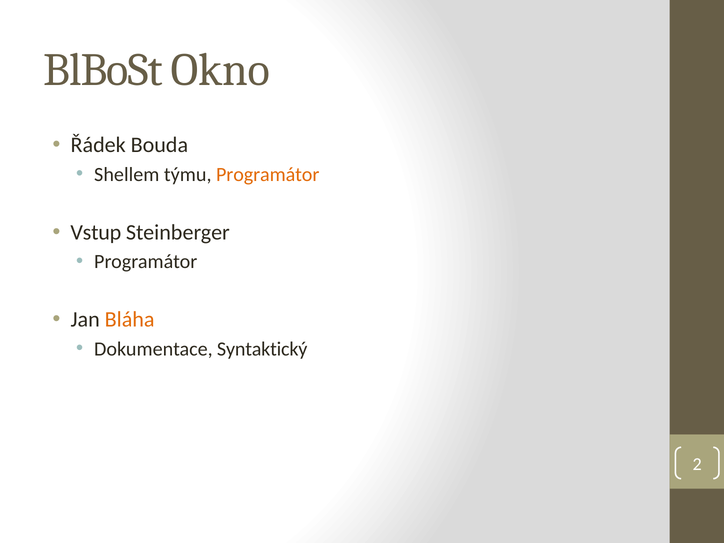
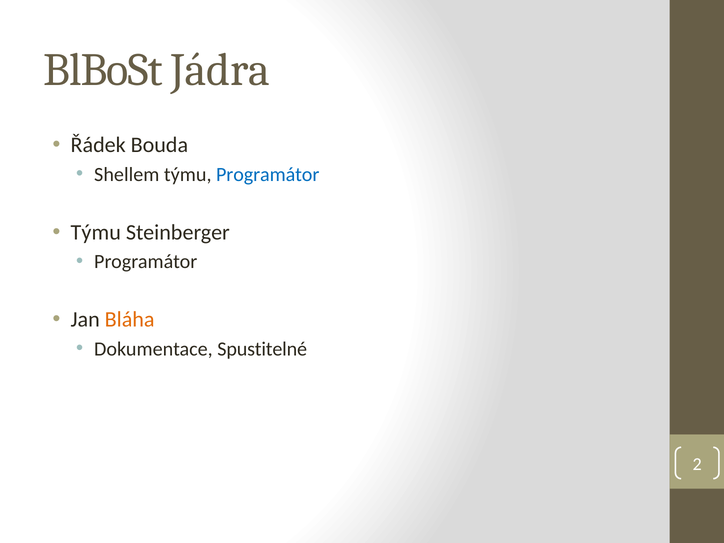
Okno: Okno -> Jádra
Programátor at (268, 174) colour: orange -> blue
Vstup at (96, 232): Vstup -> Týmu
Syntaktický: Syntaktický -> Spustitelné
